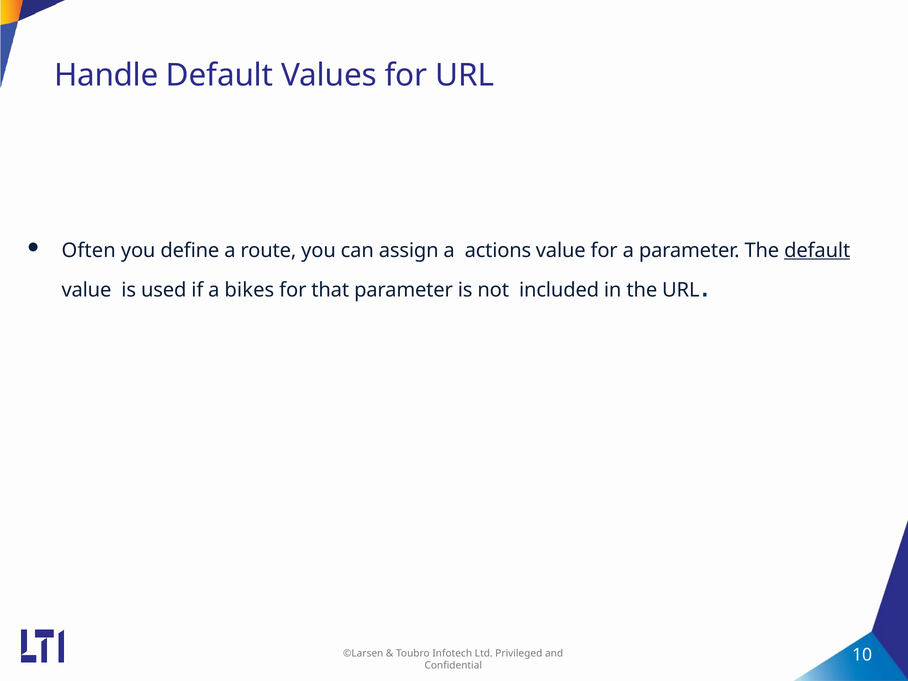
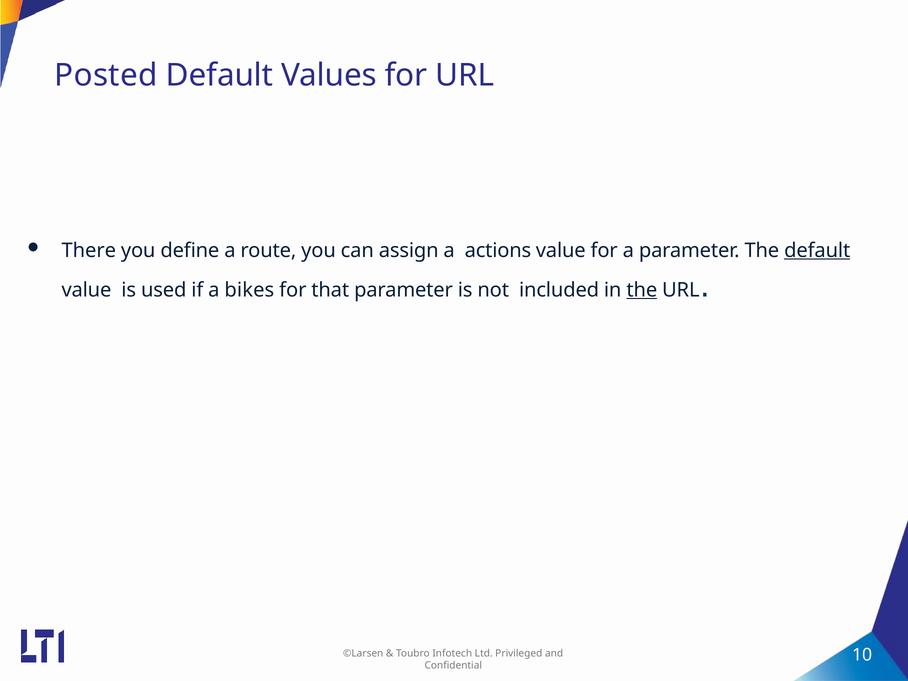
Handle: Handle -> Posted
Often: Often -> There
the at (642, 290) underline: none -> present
